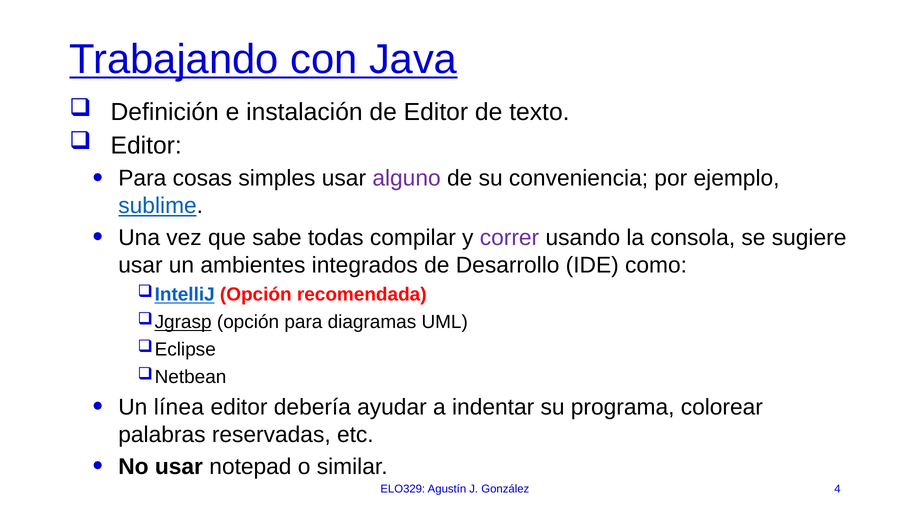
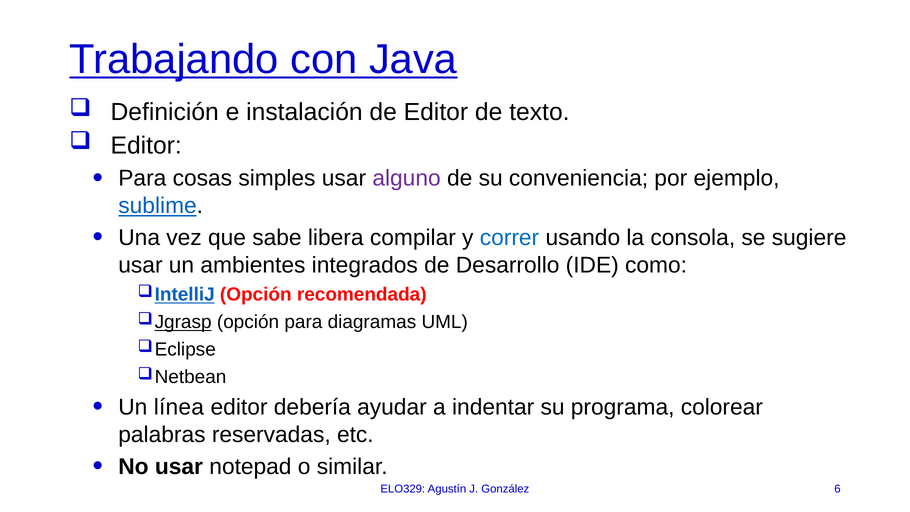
todas: todas -> libera
correr colour: purple -> blue
4: 4 -> 6
